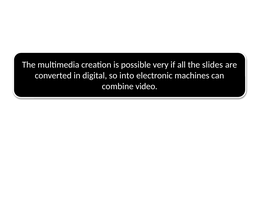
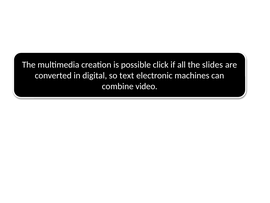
very: very -> click
into: into -> text
